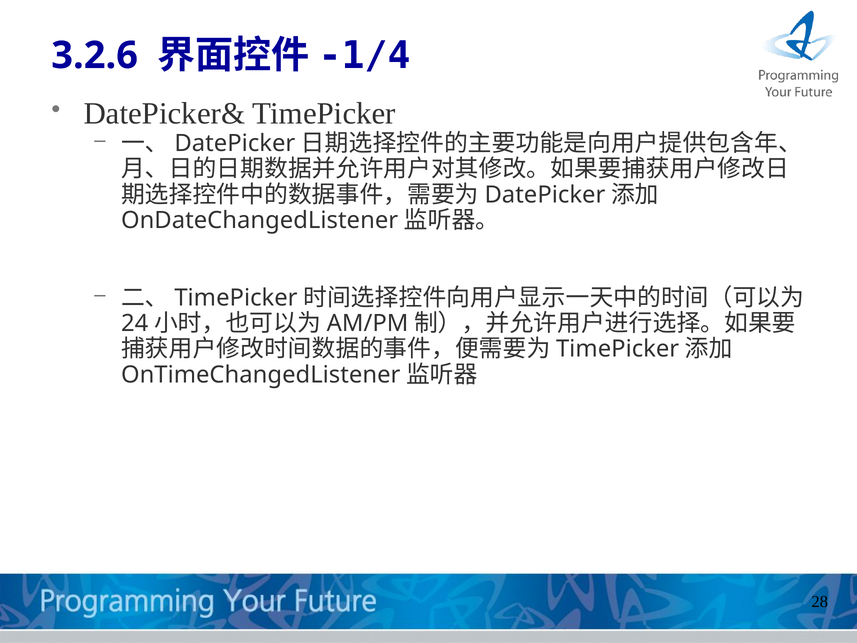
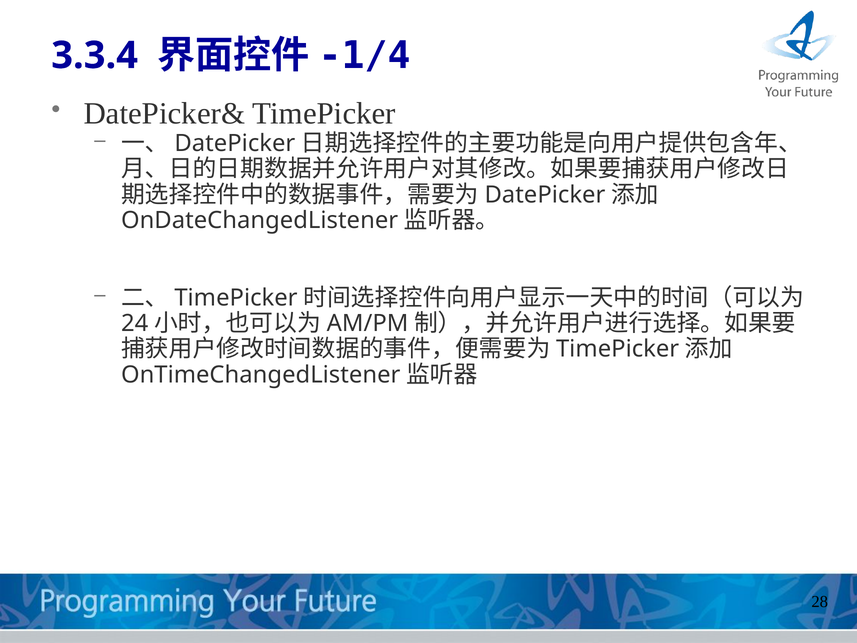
3.2.6: 3.2.6 -> 3.3.4
